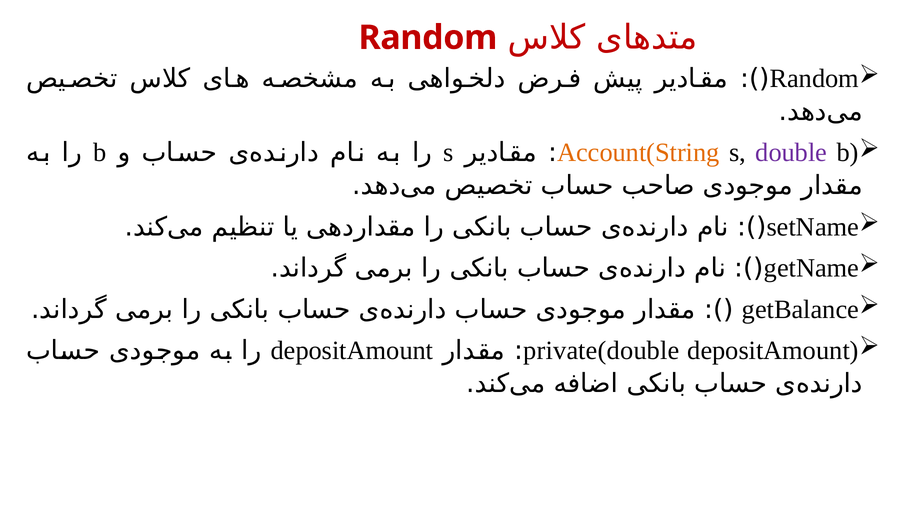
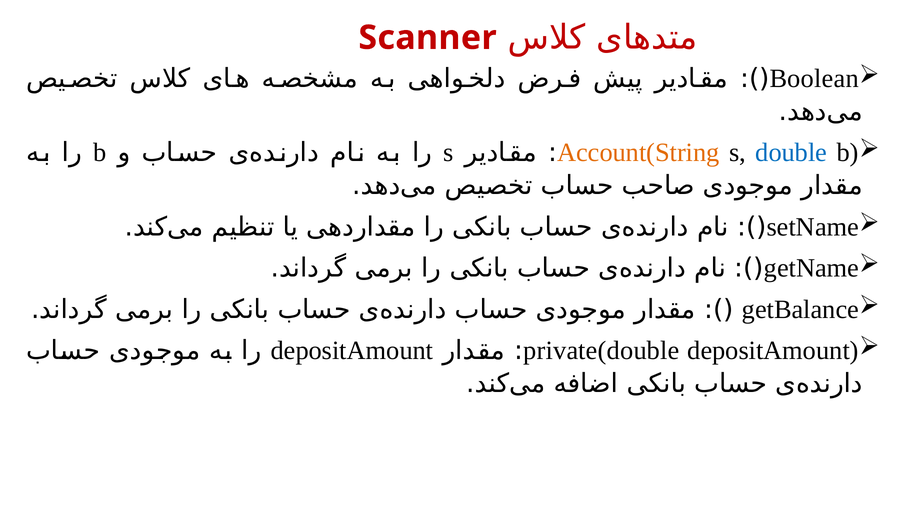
Random at (428, 38): Random -> Scanner
Random at (814, 79): Random -> Boolean
double colour: purple -> blue
